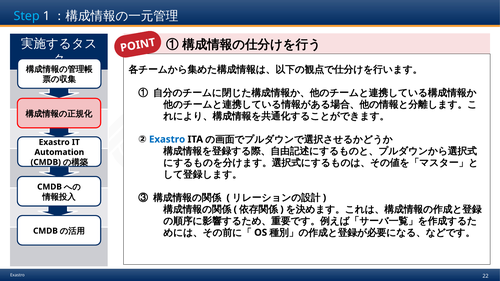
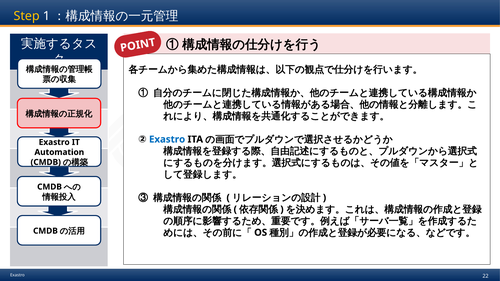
Step colour: light blue -> yellow
